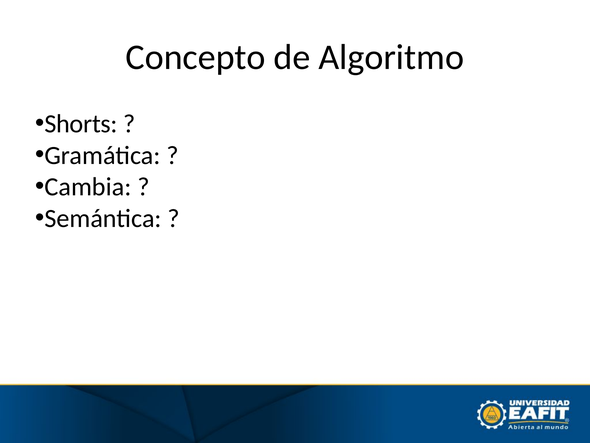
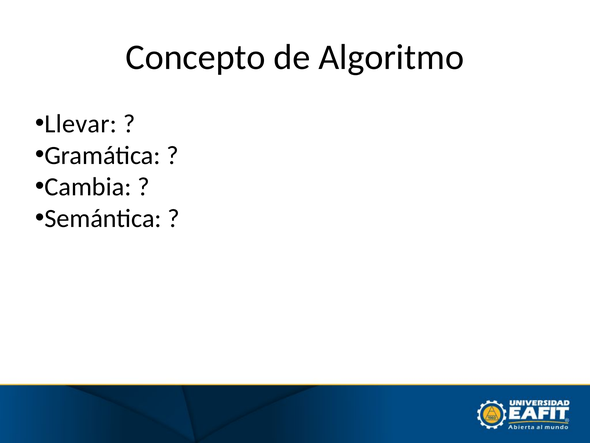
Shorts: Shorts -> Llevar
